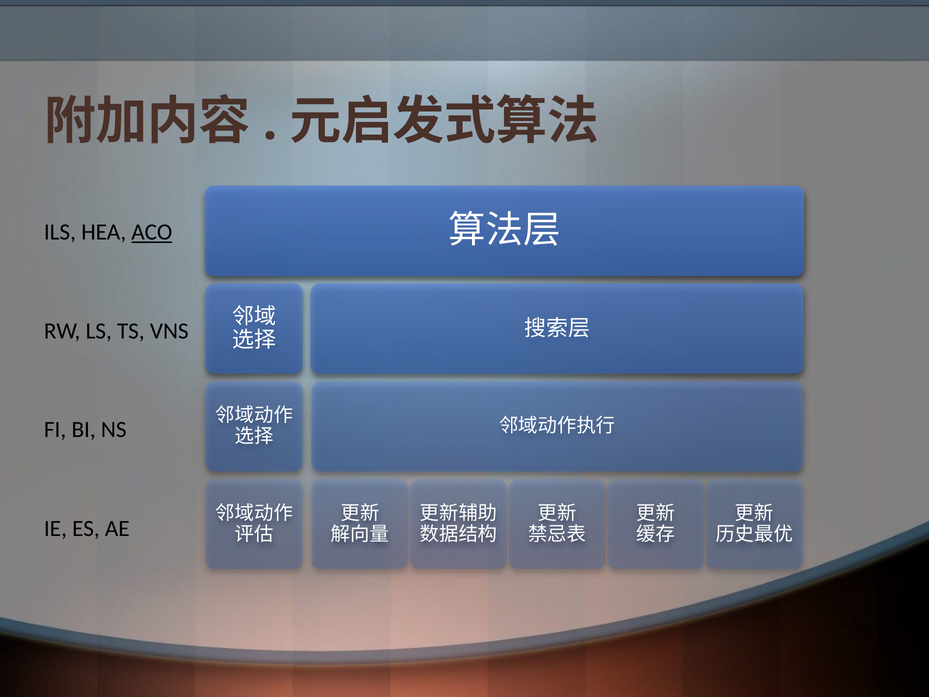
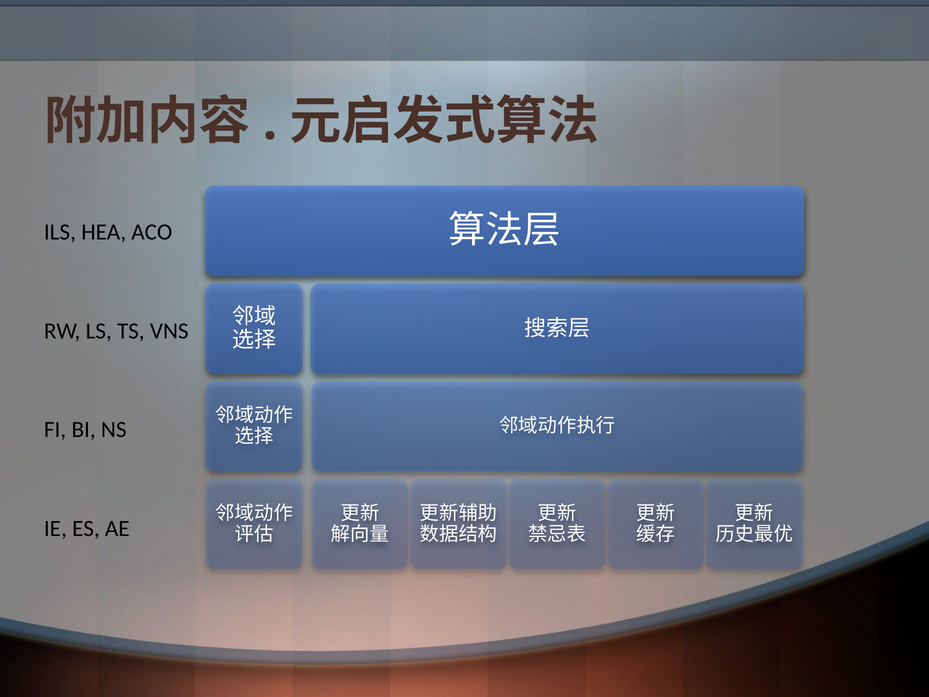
ACO underline: present -> none
